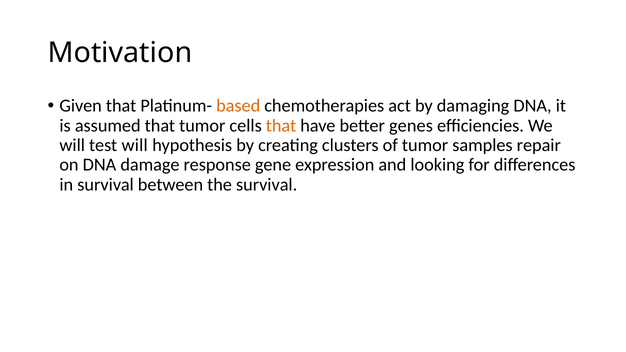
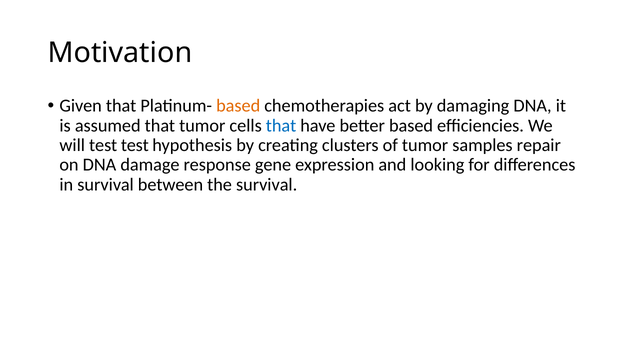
that at (281, 126) colour: orange -> blue
better genes: genes -> based
test will: will -> test
